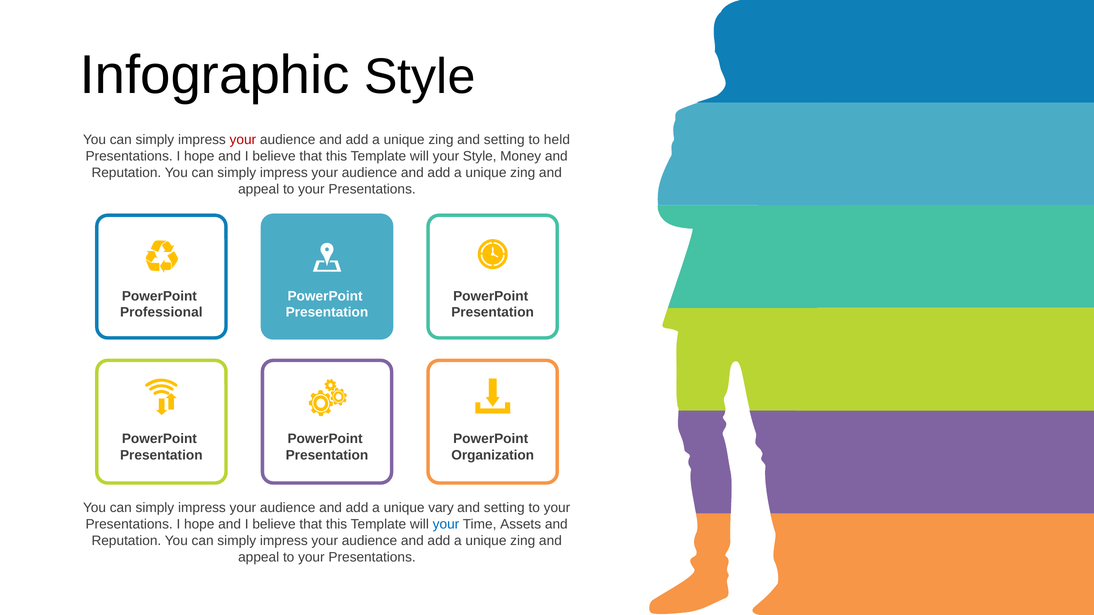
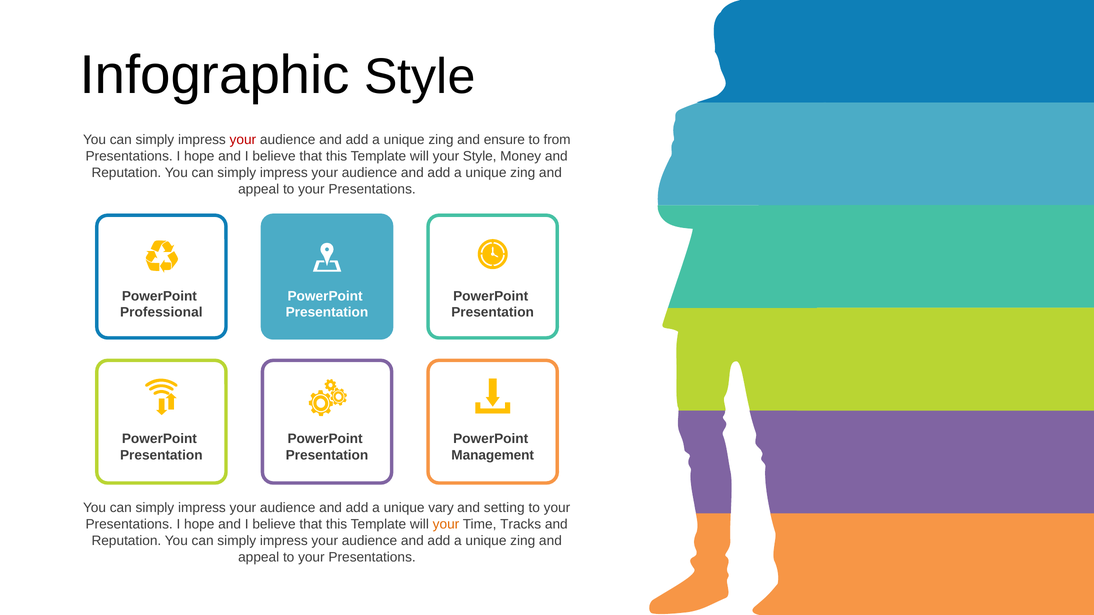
zing and setting: setting -> ensure
held: held -> from
Organization: Organization -> Management
your at (446, 525) colour: blue -> orange
Assets: Assets -> Tracks
